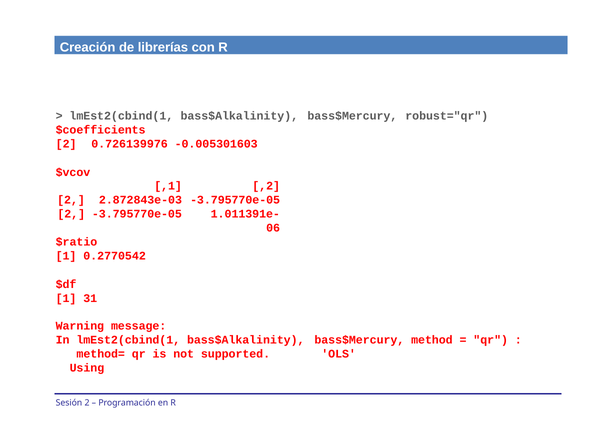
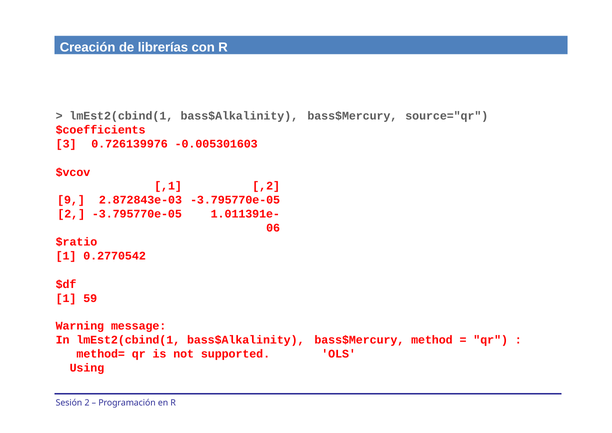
robust="qr: robust="qr -> source="qr
2 at (66, 144): 2 -> 3
2 at (71, 200): 2 -> 9
31: 31 -> 59
